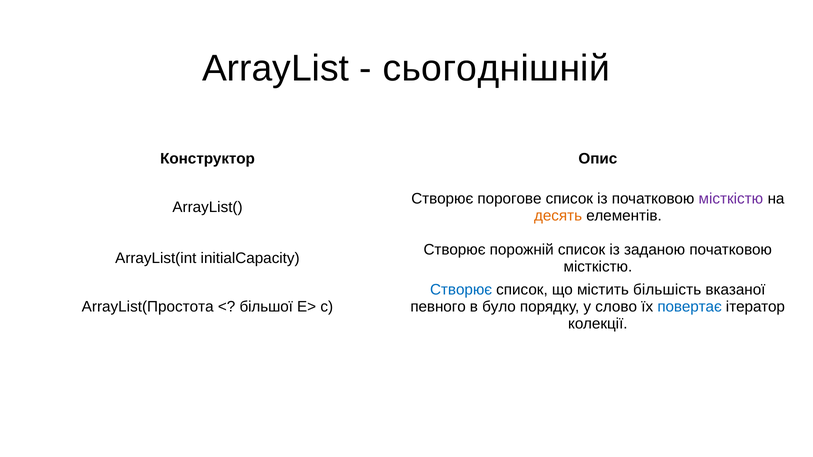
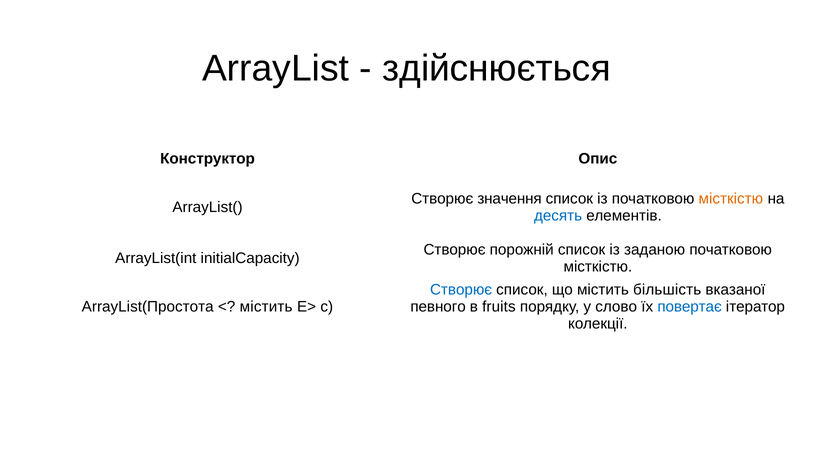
сьогоднішній: сьогоднішній -> здійснюється
порогове: порогове -> значення
місткістю at (731, 199) colour: purple -> orange
десять colour: orange -> blue
більшої at (266, 307): більшої -> містить
було: було -> fruits
